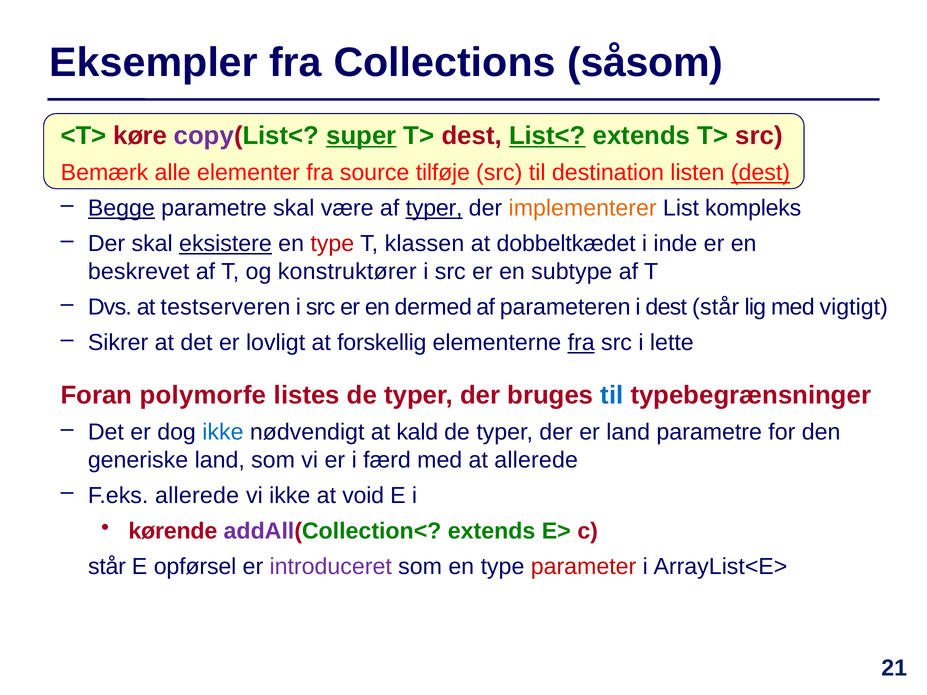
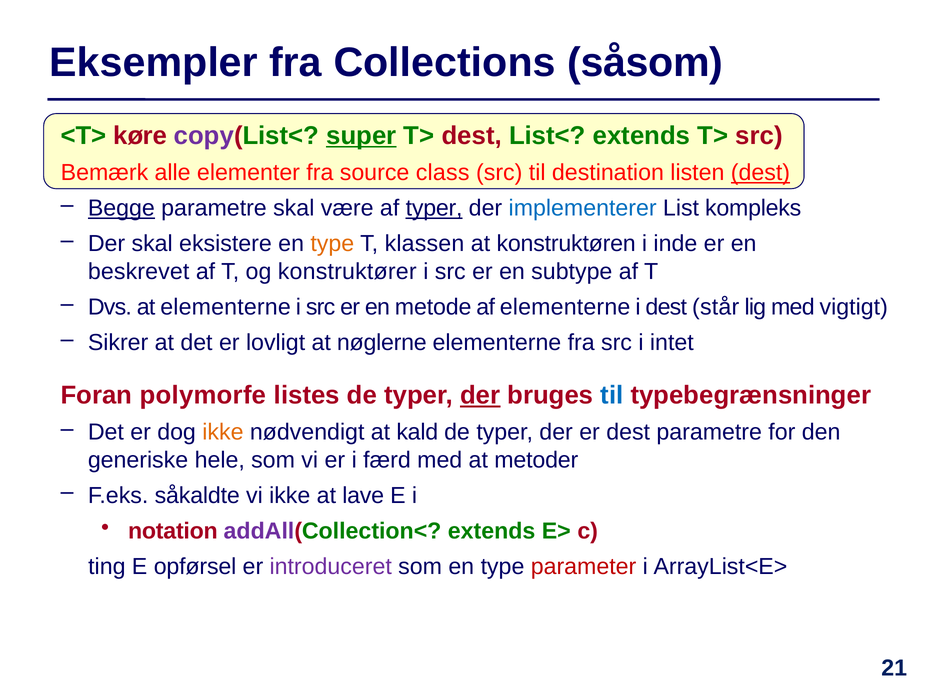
List< underline: present -> none
tilføje: tilføje -> class
implementerer colour: orange -> blue
eksistere underline: present -> none
type at (332, 244) colour: red -> orange
dobbeltkædet: dobbeltkædet -> konstruktøren
at testserveren: testserveren -> elementerne
dermed: dermed -> metode
af parameteren: parameteren -> elementerne
forskellig: forskellig -> nøglerne
fra at (581, 343) underline: present -> none
lette: lette -> intet
der at (480, 396) underline: none -> present
ikke at (223, 432) colour: blue -> orange
er land: land -> dest
generiske land: land -> hele
at allerede: allerede -> metoder
F.eks allerede: allerede -> såkaldte
void: void -> lave
kørende: kørende -> notation
står at (107, 567): står -> ting
